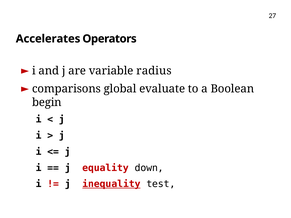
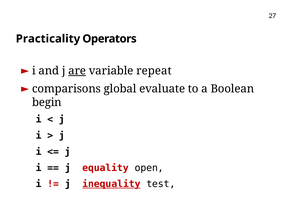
Accelerates: Accelerates -> Practicality
are underline: none -> present
radius: radius -> repeat
down: down -> open
